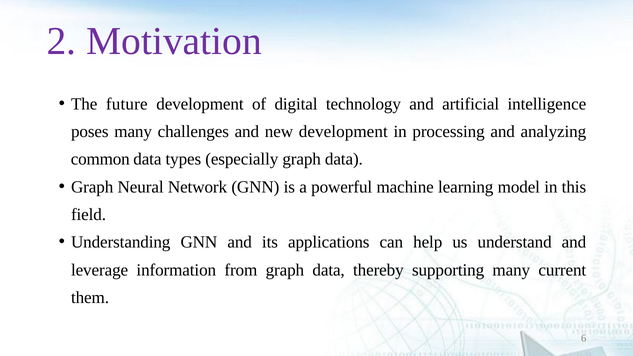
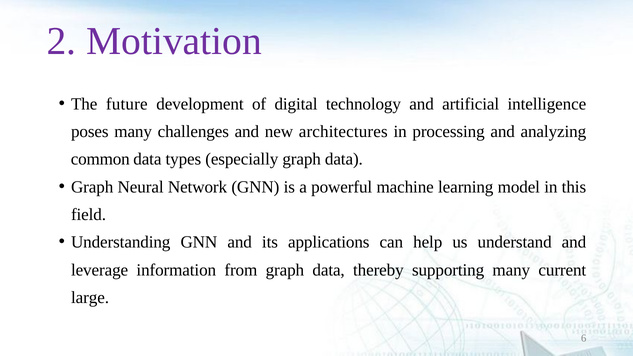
new development: development -> architectures
them: them -> large
